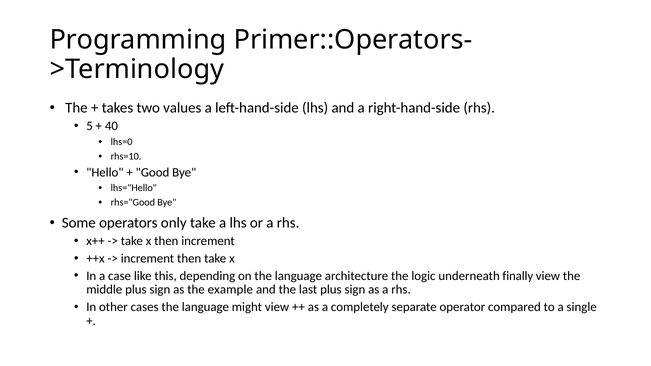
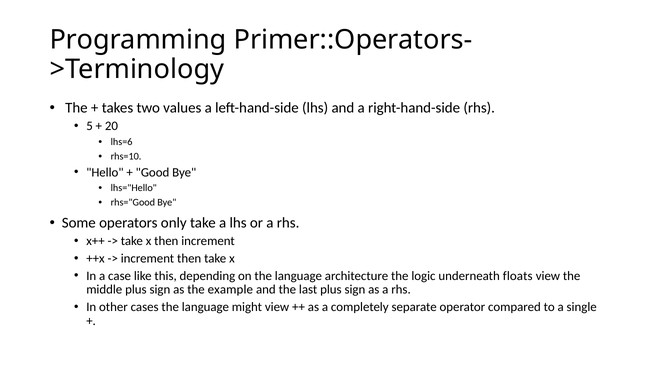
40: 40 -> 20
lhs=0: lhs=0 -> lhs=6
finally: finally -> floats
